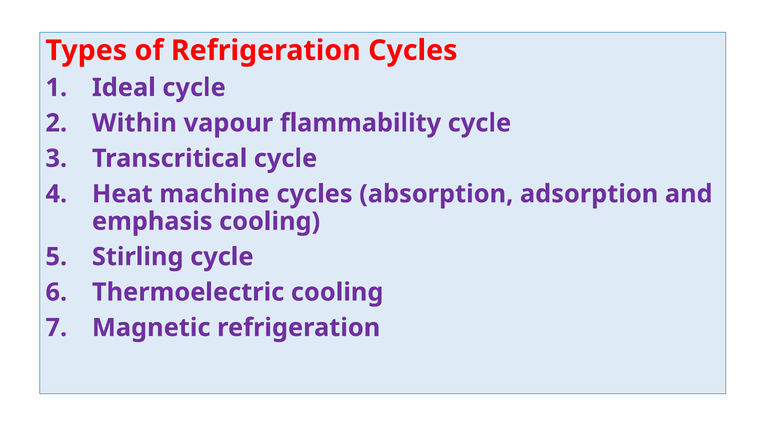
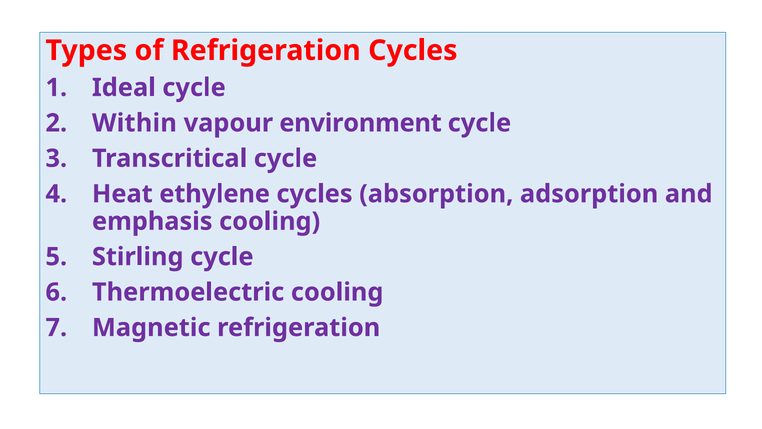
flammability: flammability -> environment
machine: machine -> ethylene
